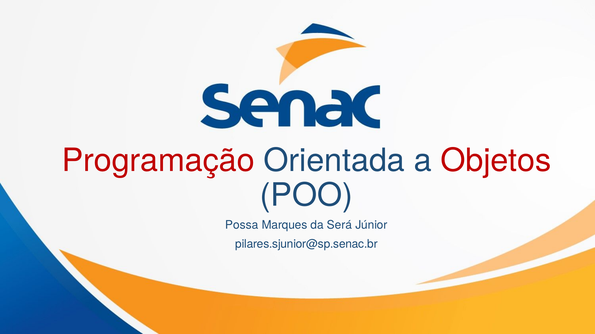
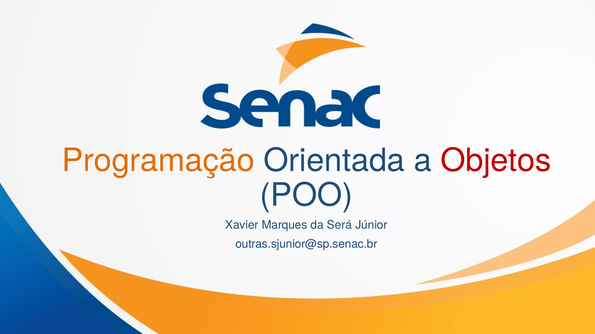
Programação colour: red -> orange
Possa: Possa -> Xavier
pilares.sjunior@sp.senac.br: pilares.sjunior@sp.senac.br -> outras.sjunior@sp.senac.br
